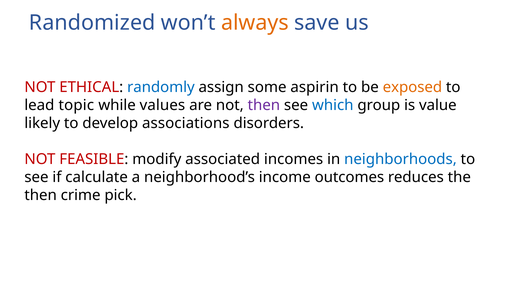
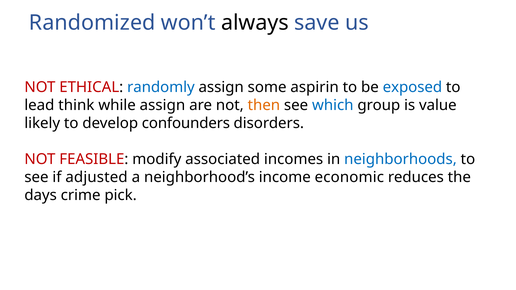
always colour: orange -> black
exposed colour: orange -> blue
topic: topic -> think
while values: values -> assign
then at (264, 105) colour: purple -> orange
associations: associations -> confounders
calculate: calculate -> adjusted
outcomes: outcomes -> economic
then at (41, 195): then -> days
